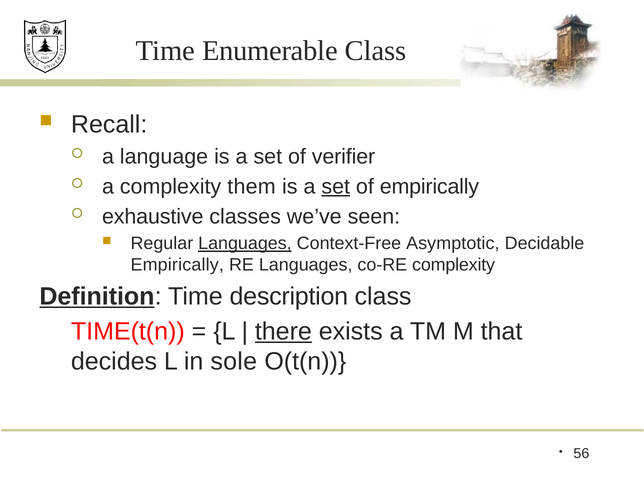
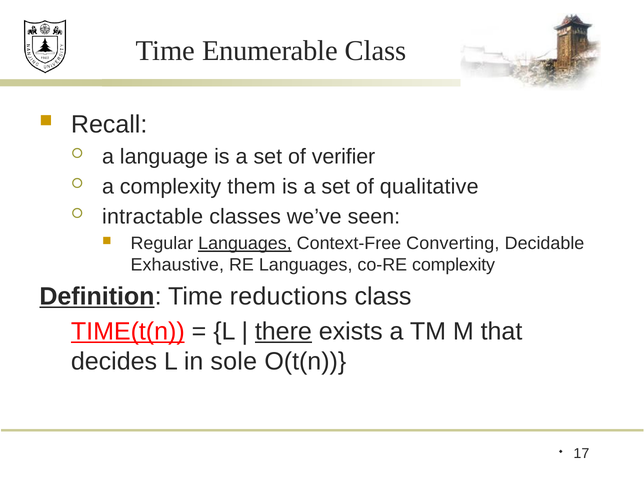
set at (336, 187) underline: present -> none
of empirically: empirically -> qualitative
exhaustive: exhaustive -> intractable
Asymptotic: Asymptotic -> Converting
Empirically at (177, 265): Empirically -> Exhaustive
description: description -> reductions
TIME(t(n underline: none -> present
56: 56 -> 17
